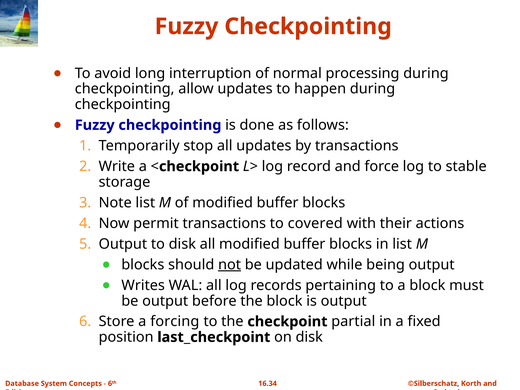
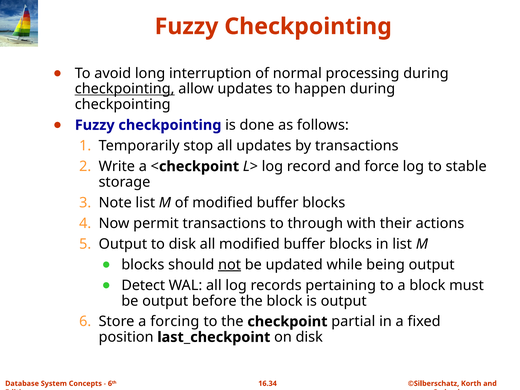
checkpointing at (125, 89) underline: none -> present
covered: covered -> through
Writes: Writes -> Detect
